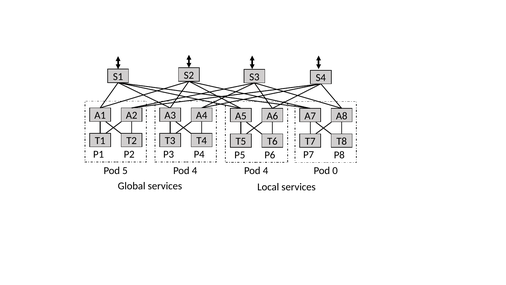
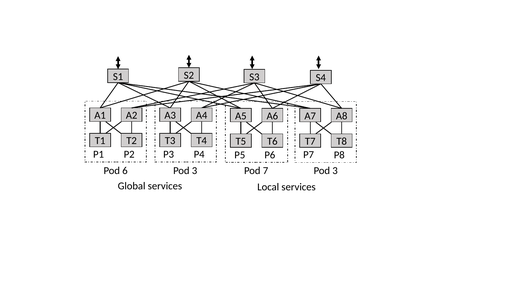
5: 5 -> 6
4 at (195, 170): 4 -> 3
4 at (266, 170): 4 -> 7
0 at (335, 170): 0 -> 3
